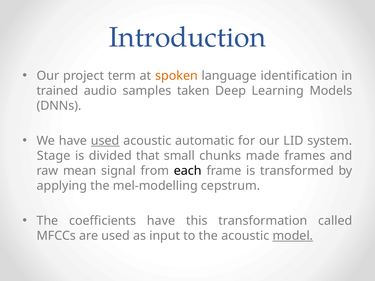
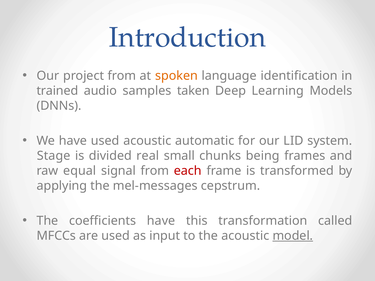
project term: term -> from
used at (105, 141) underline: present -> none
that: that -> real
made: made -> being
mean: mean -> equal
each colour: black -> red
mel-modelling: mel-modelling -> mel-messages
